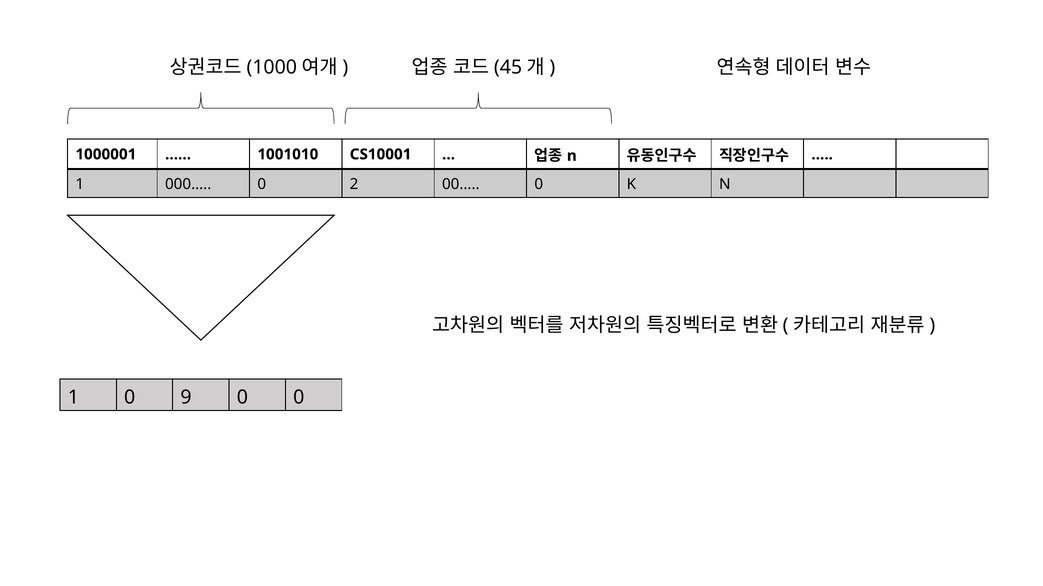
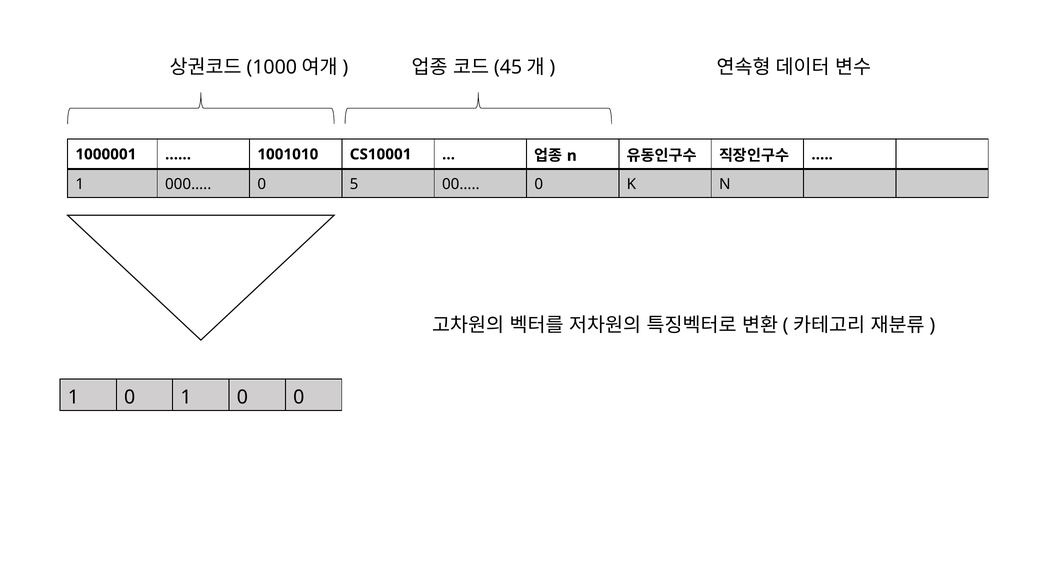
2: 2 -> 5
0 9: 9 -> 1
